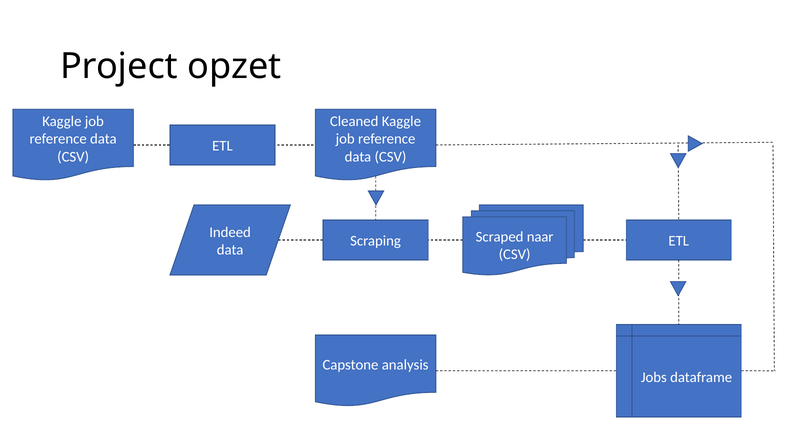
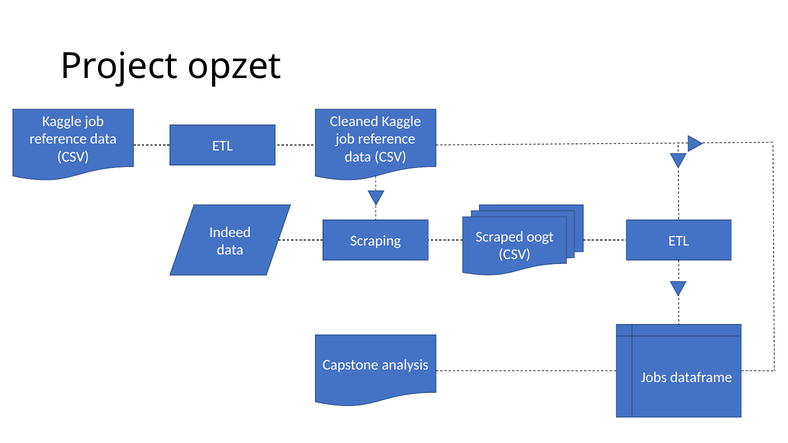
naar: naar -> oogt
